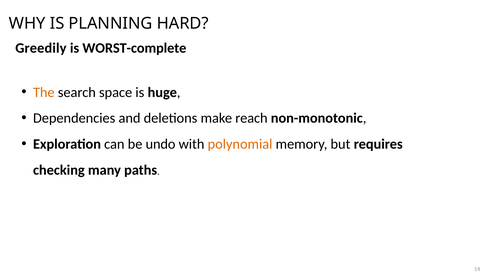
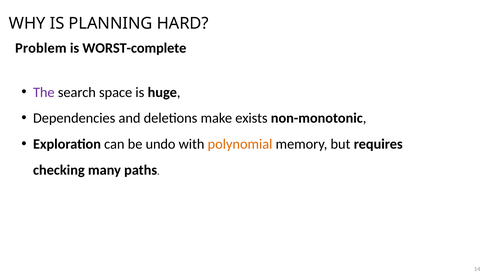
Greedily: Greedily -> Problem
The colour: orange -> purple
reach: reach -> exists
